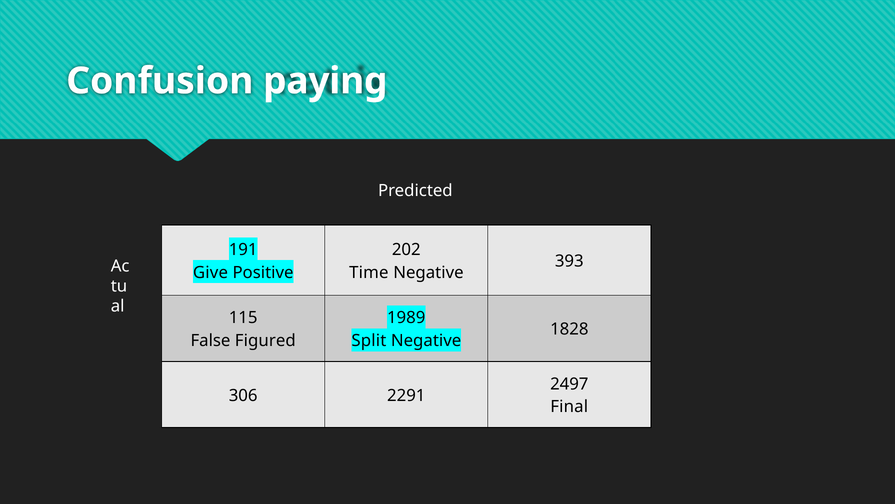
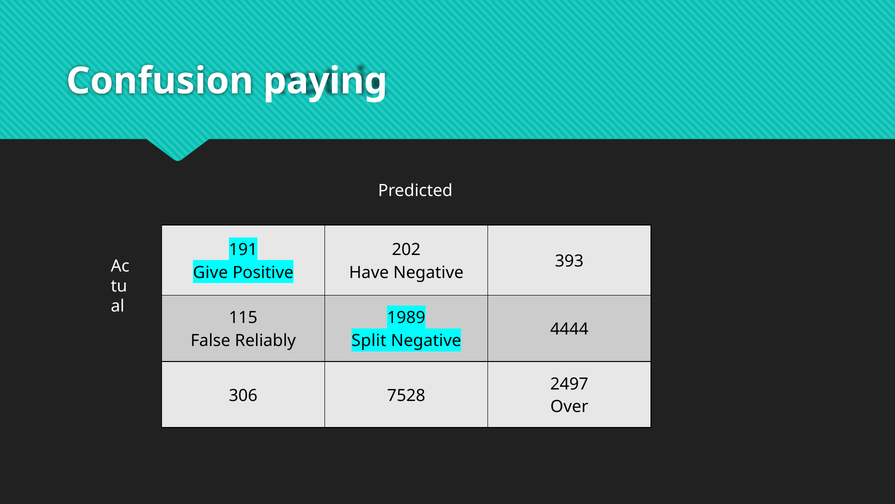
Time: Time -> Have
1828: 1828 -> 4444
Figured: Figured -> Reliably
2291: 2291 -> 7528
Final: Final -> Over
